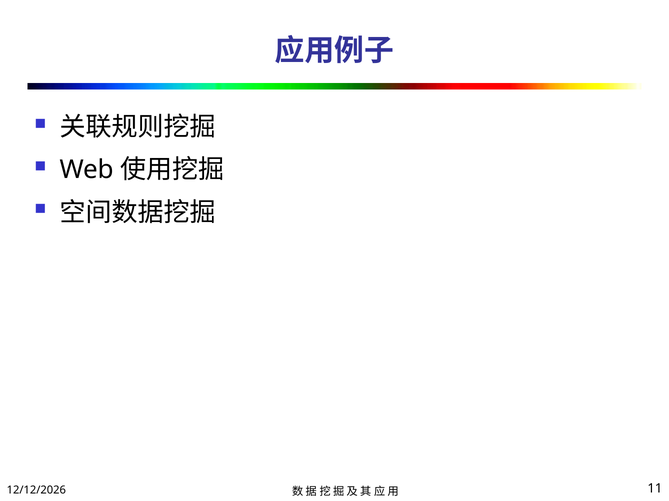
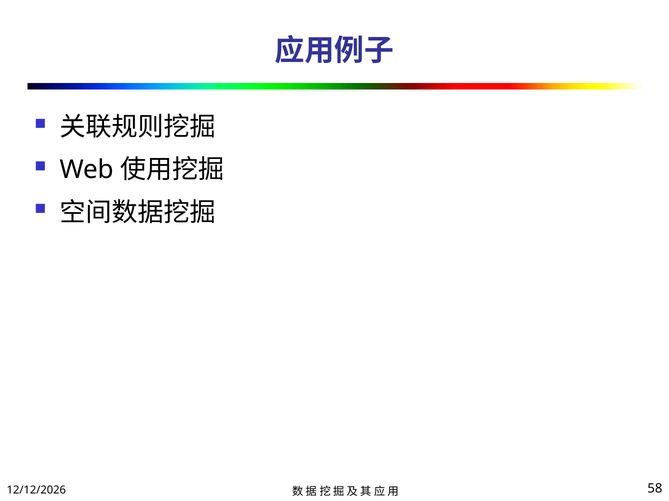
11: 11 -> 58
